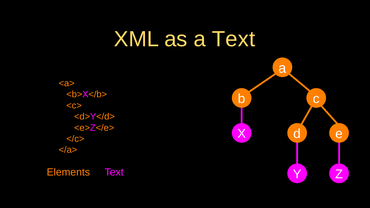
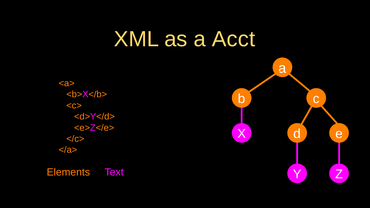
a Text: Text -> Acct
